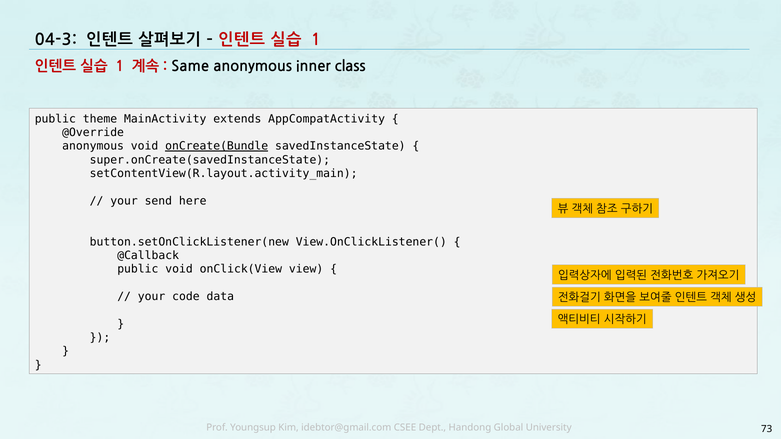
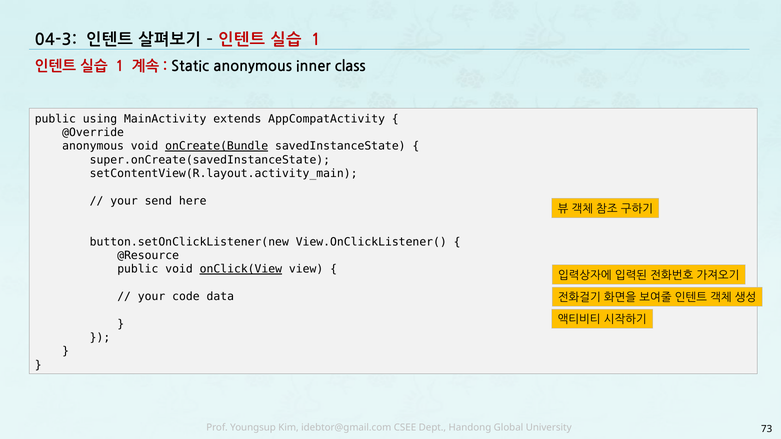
Same: Same -> Static
theme: theme -> using
@Callback: @Callback -> @Resource
onClick(View underline: none -> present
